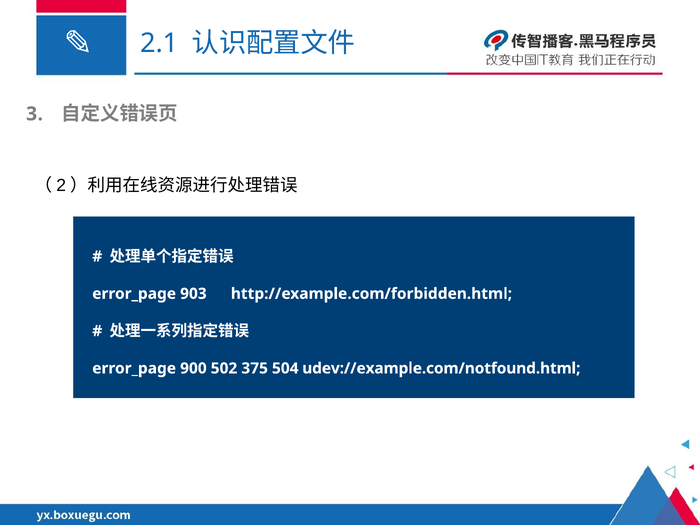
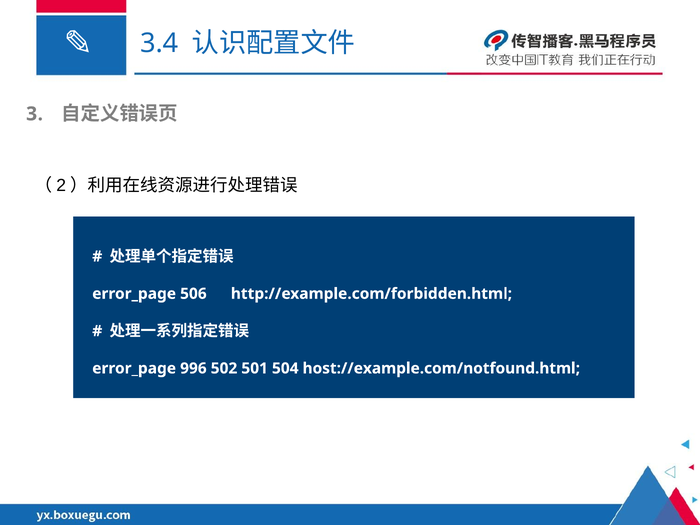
2.1: 2.1 -> 3.4
903: 903 -> 506
900: 900 -> 996
375: 375 -> 501
udev://example.com/notfound.html: udev://example.com/notfound.html -> host://example.com/notfound.html
